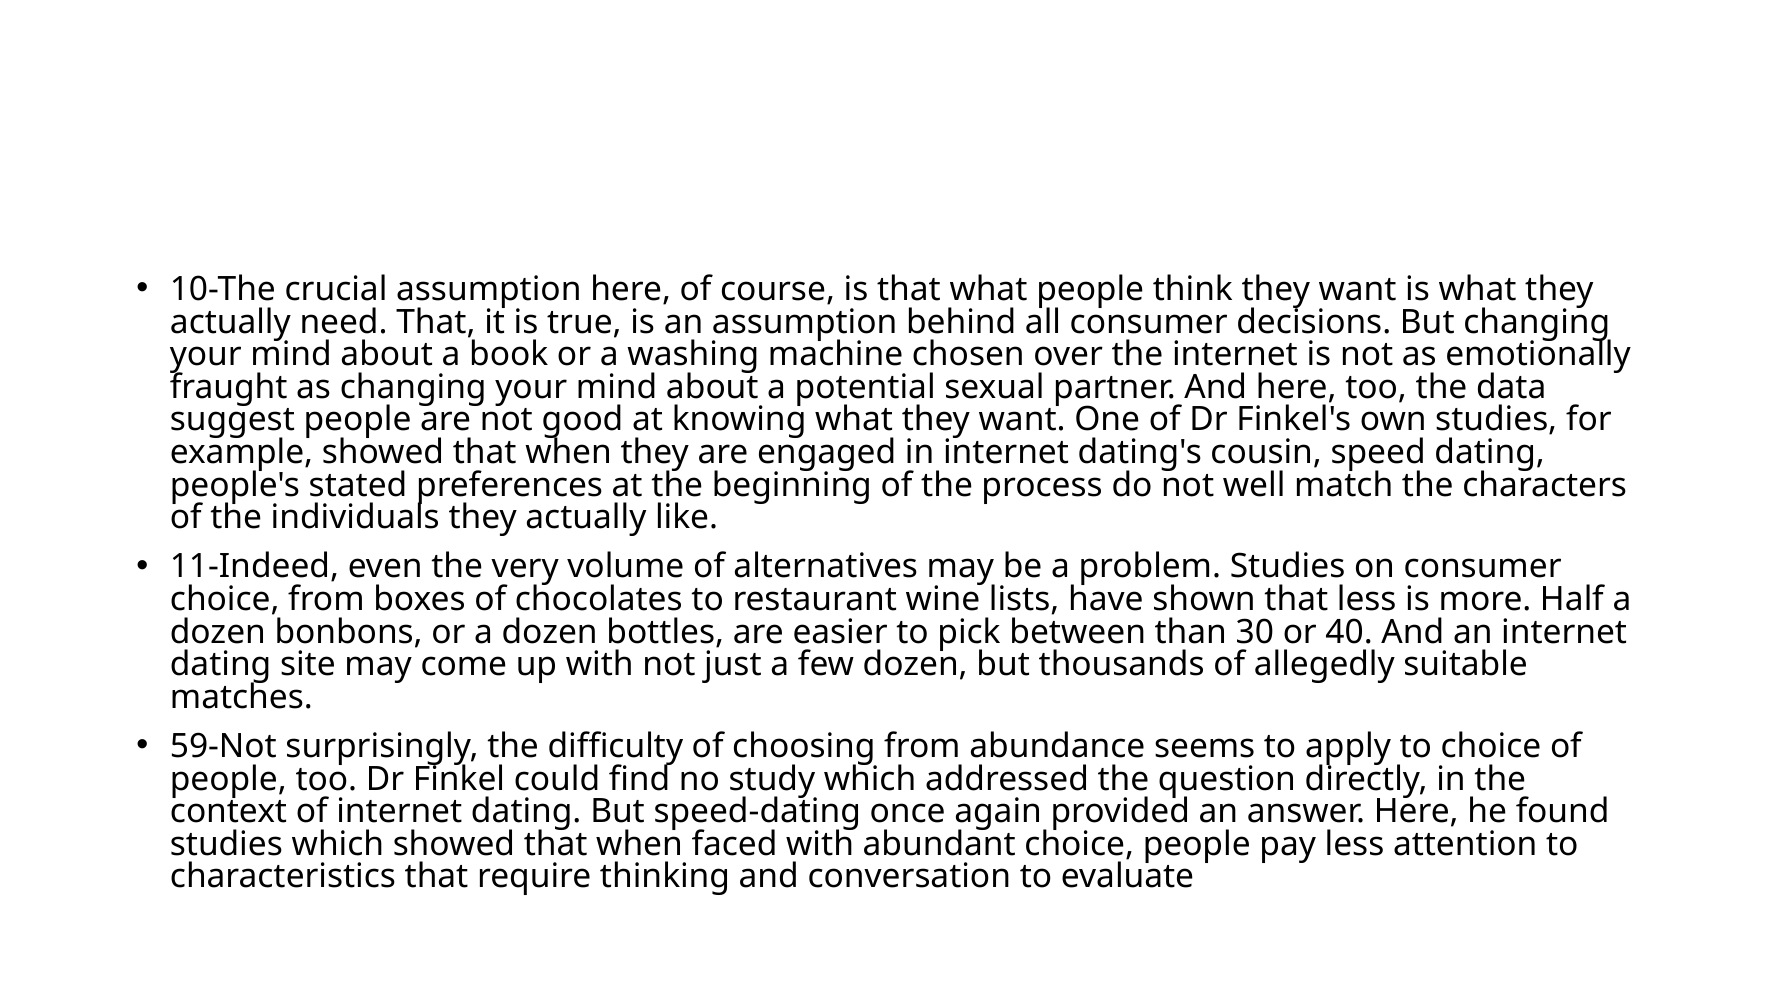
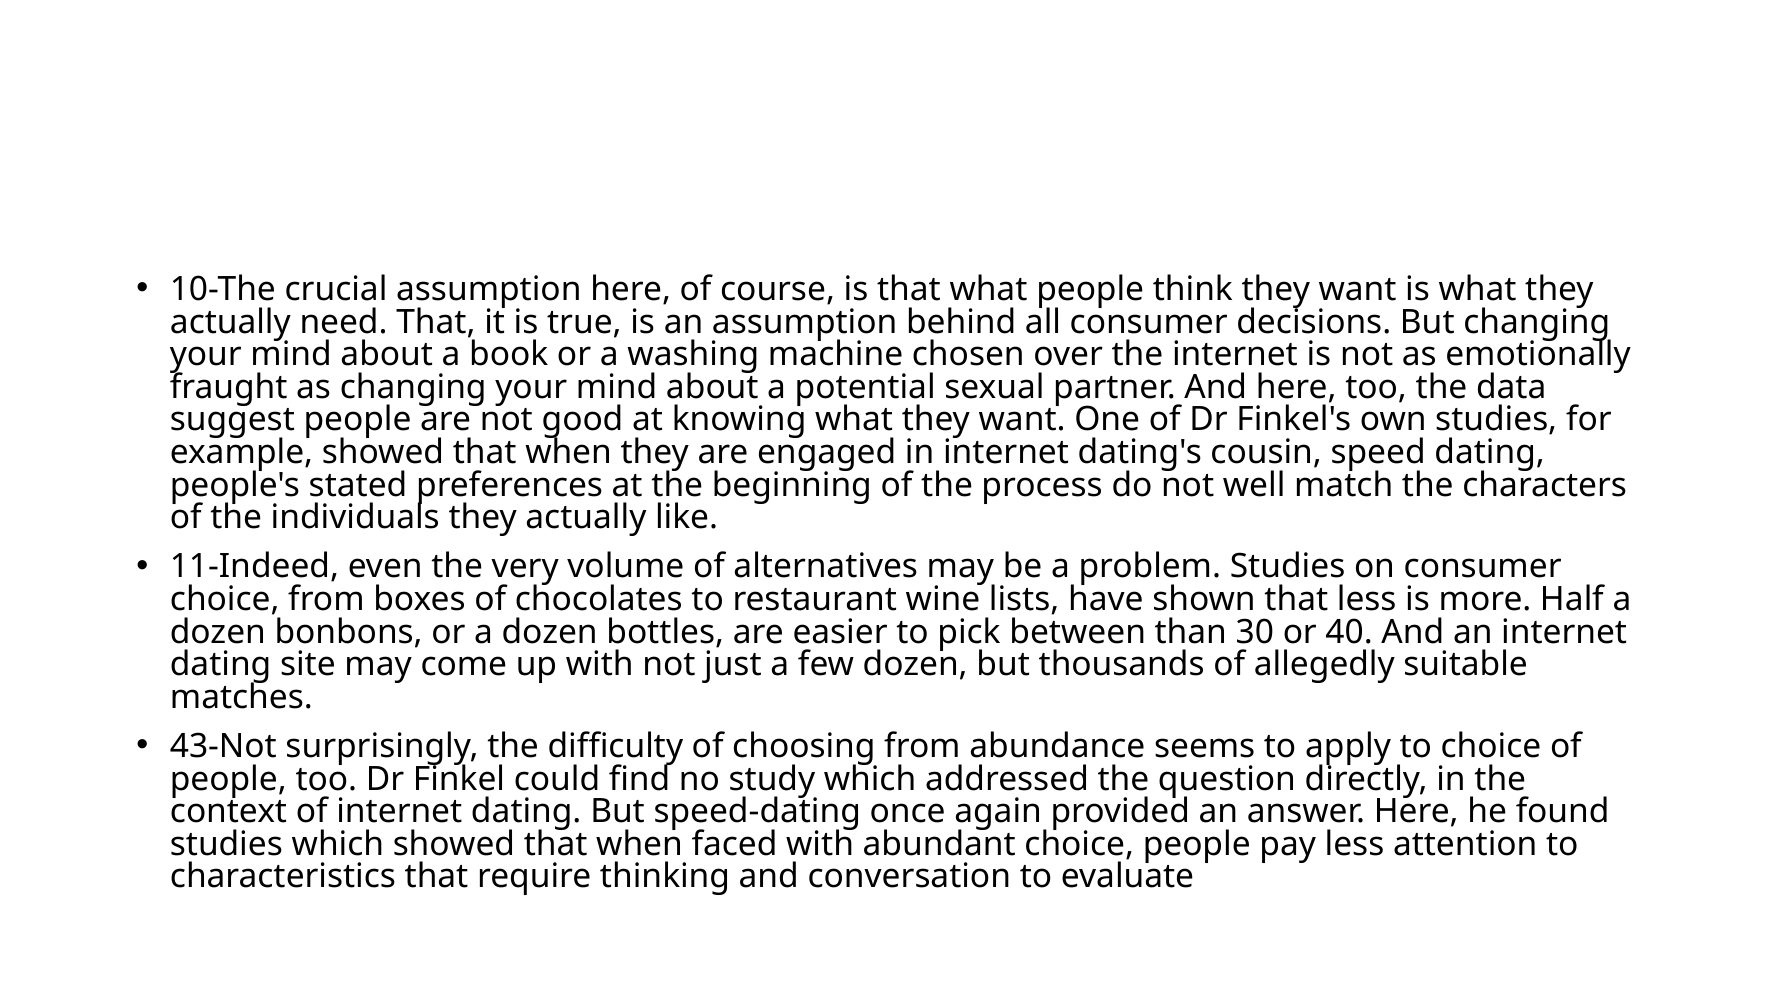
59-Not: 59-Not -> 43-Not
